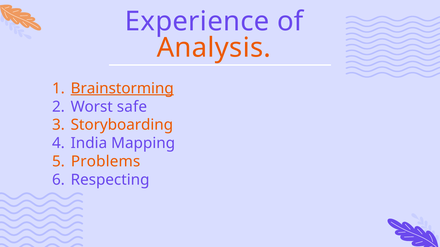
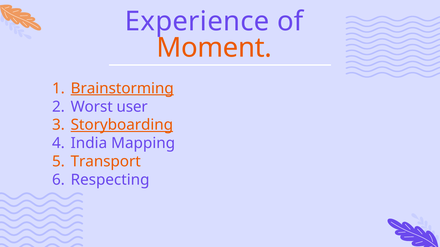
Analysis: Analysis -> Moment
safe: safe -> user
Storyboarding underline: none -> present
Problems: Problems -> Transport
